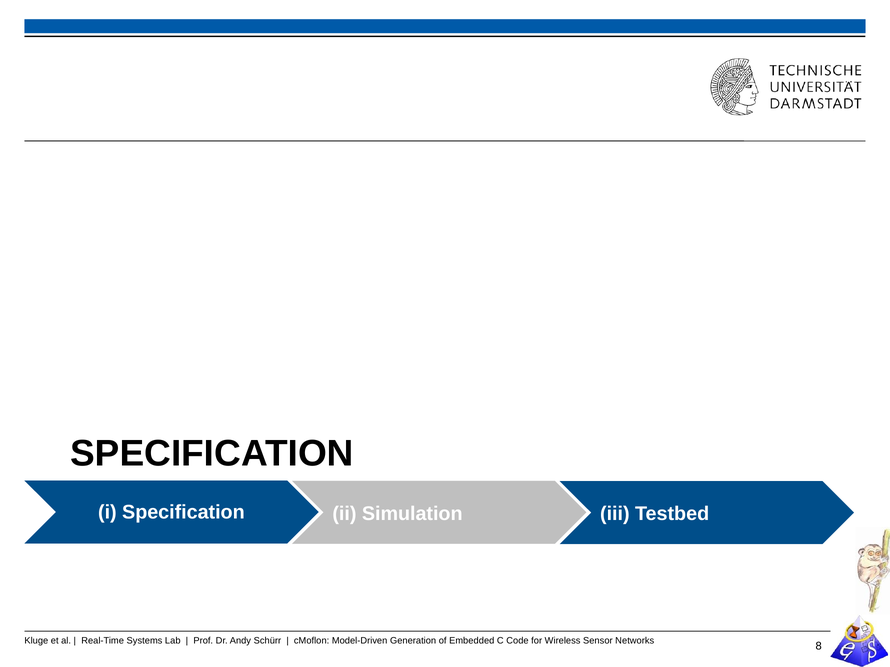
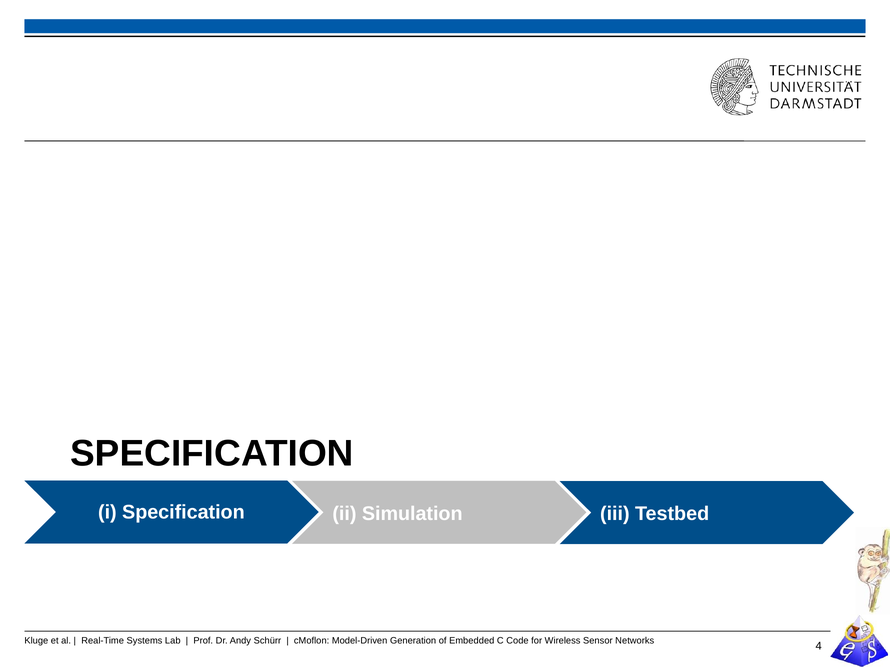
8: 8 -> 4
